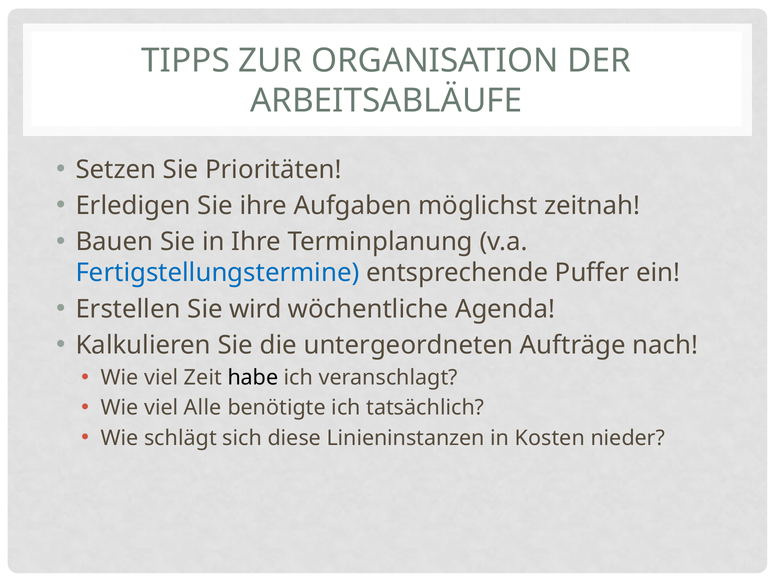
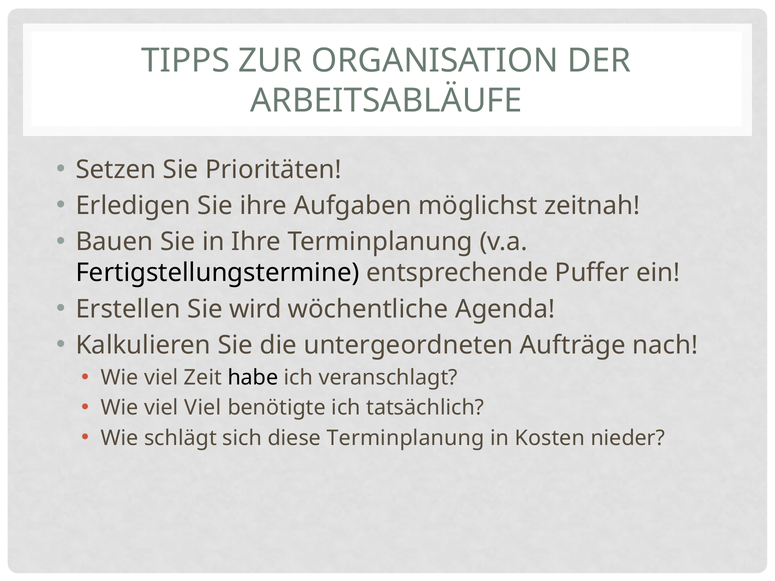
Fertigstellungstermine colour: blue -> black
viel Alle: Alle -> Viel
diese Linieninstanzen: Linieninstanzen -> Terminplanung
